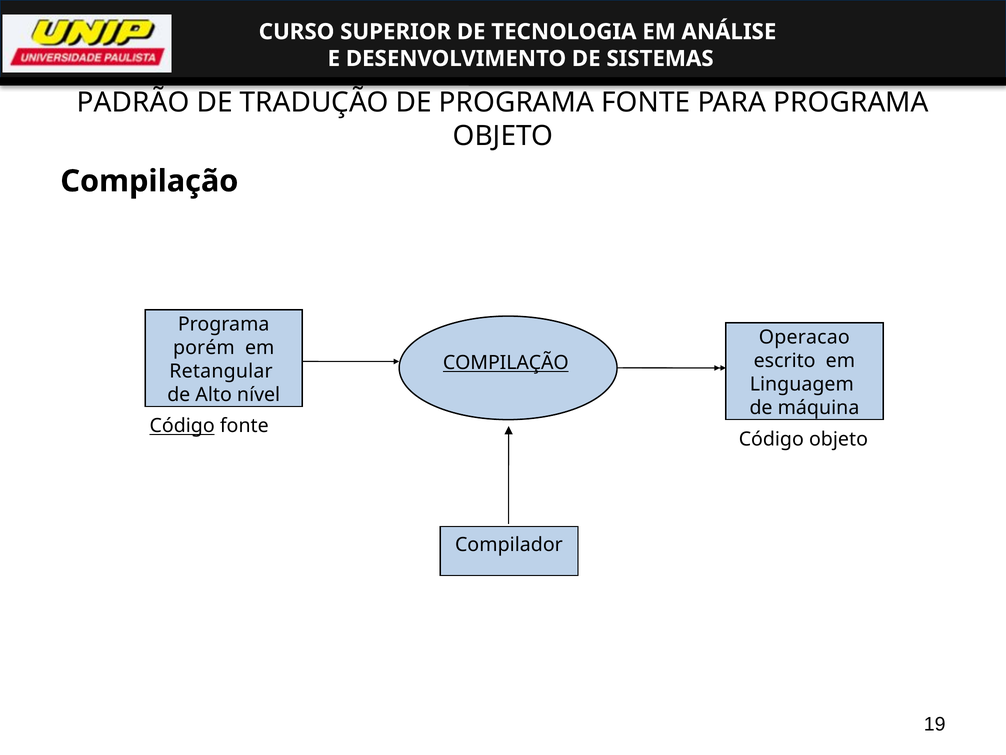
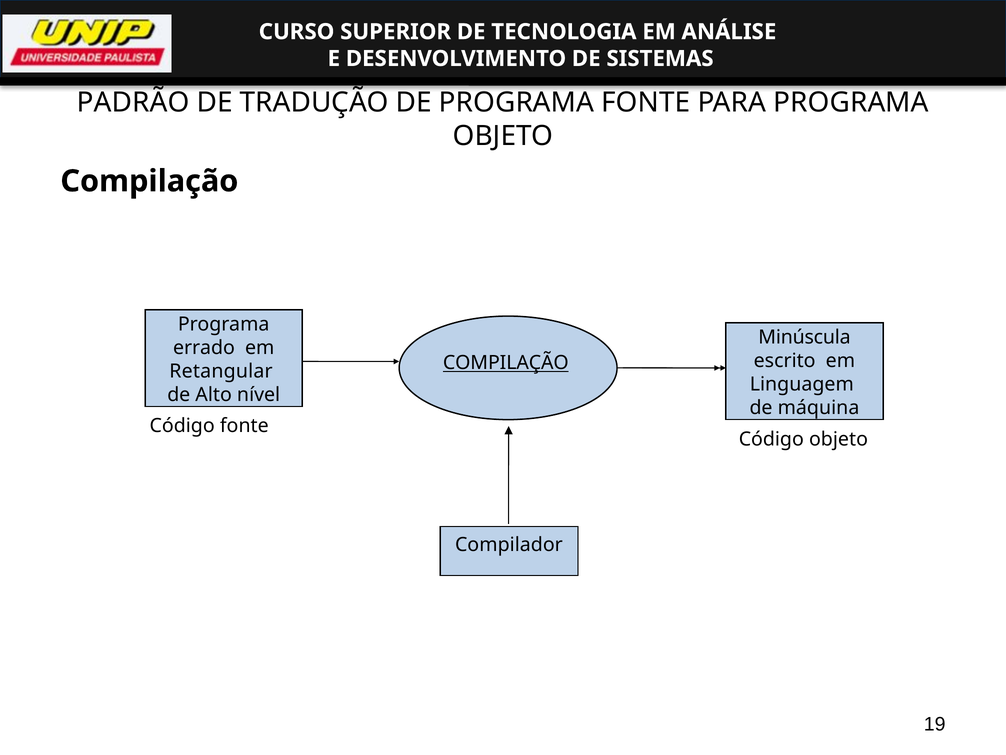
Operacao: Operacao -> Minúscula
porém: porém -> errado
Código at (182, 426) underline: present -> none
